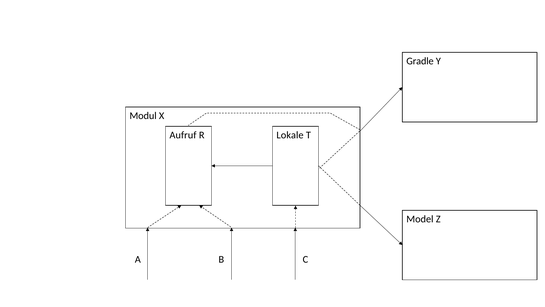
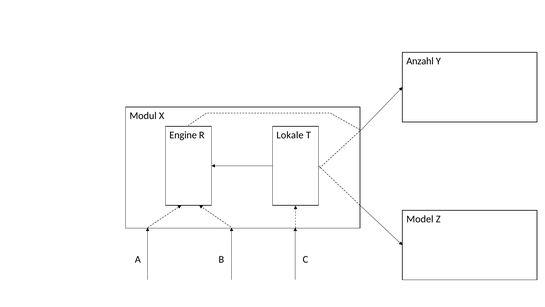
Gradle: Gradle -> Anzahl
Aufruf: Aufruf -> Engine
